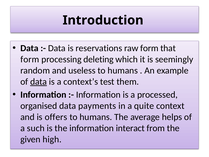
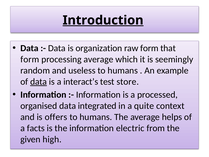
Introduction underline: none -> present
reservations: reservations -> organization
processing deleting: deleting -> average
context’s: context’s -> interact’s
them: them -> store
payments: payments -> integrated
such: such -> facts
interact: interact -> electric
